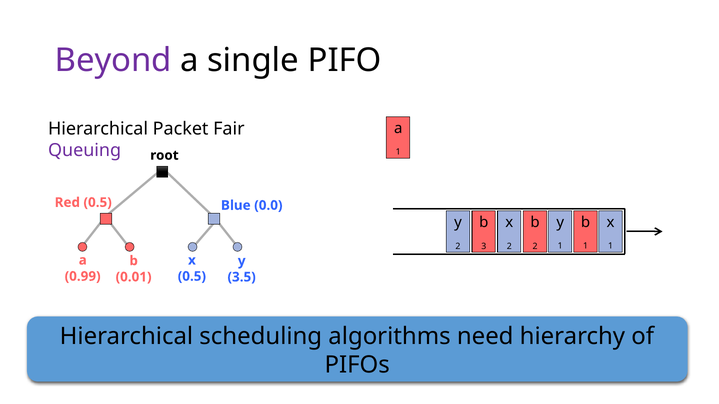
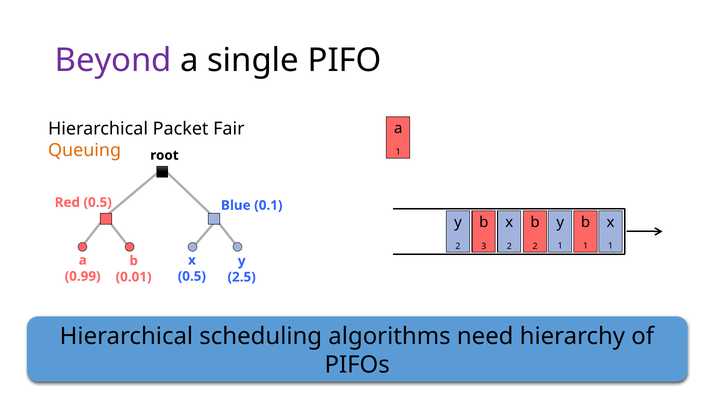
Queuing colour: purple -> orange
0.0: 0.0 -> 0.1
3.5: 3.5 -> 2.5
